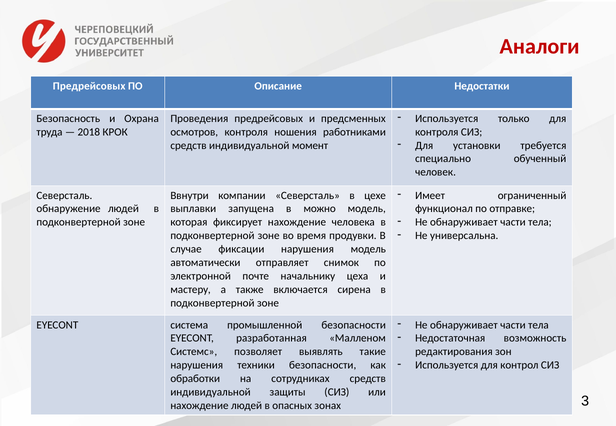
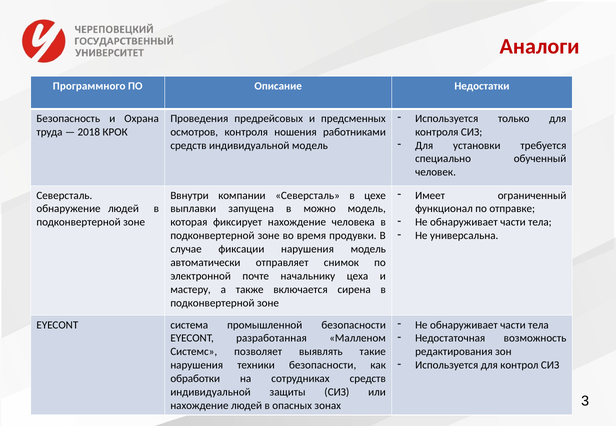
Предрейсовых at (89, 86): Предрейсовых -> Программного
индивидуальной момент: момент -> модель
